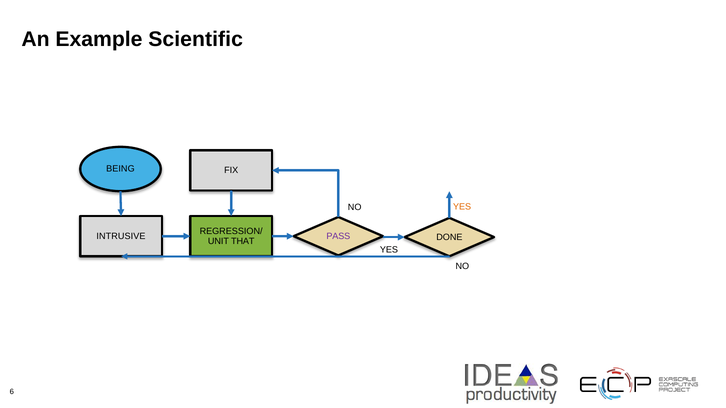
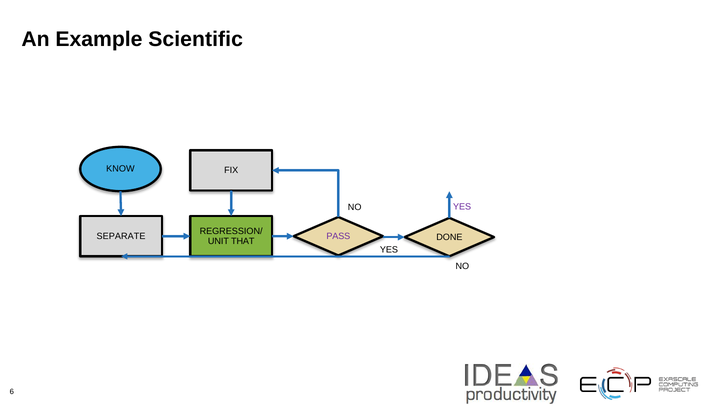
BEING: BEING -> KNOW
YES at (462, 207) colour: orange -> purple
INTRUSIVE: INTRUSIVE -> SEPARATE
